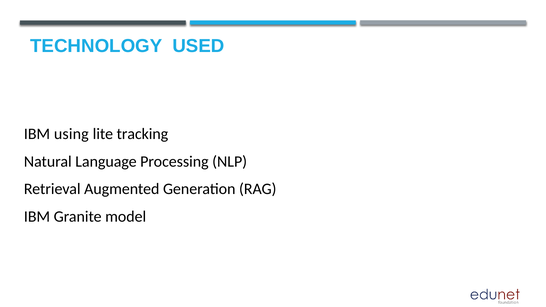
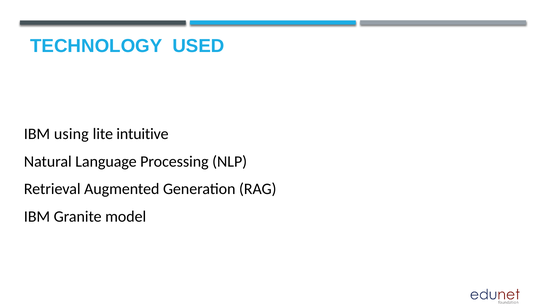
tracking: tracking -> intuitive
